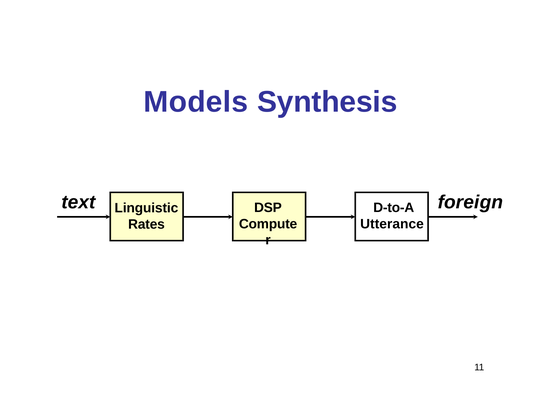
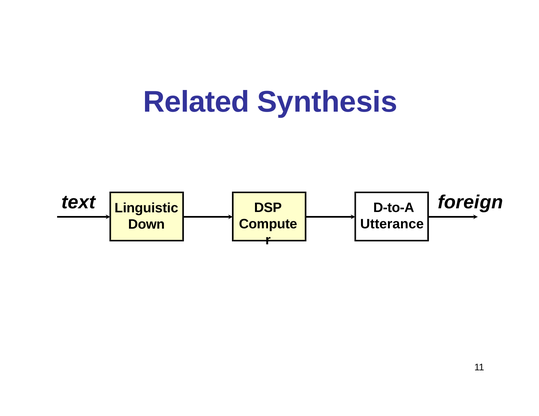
Models: Models -> Related
Rates: Rates -> Down
